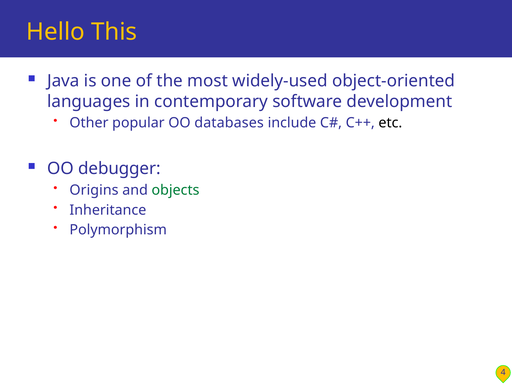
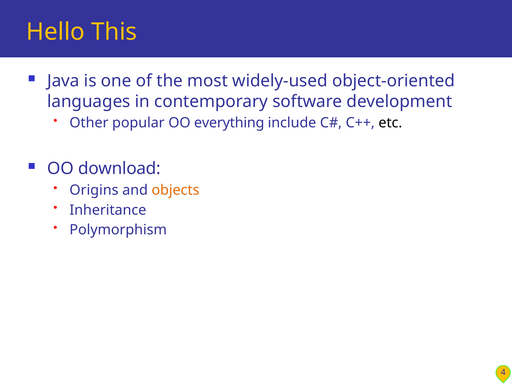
databases: databases -> everything
debugger: debugger -> download
objects colour: green -> orange
